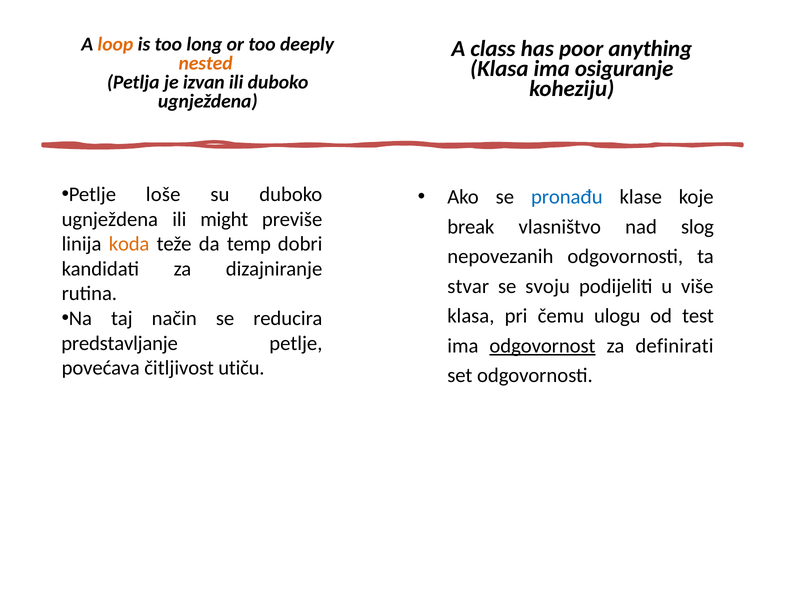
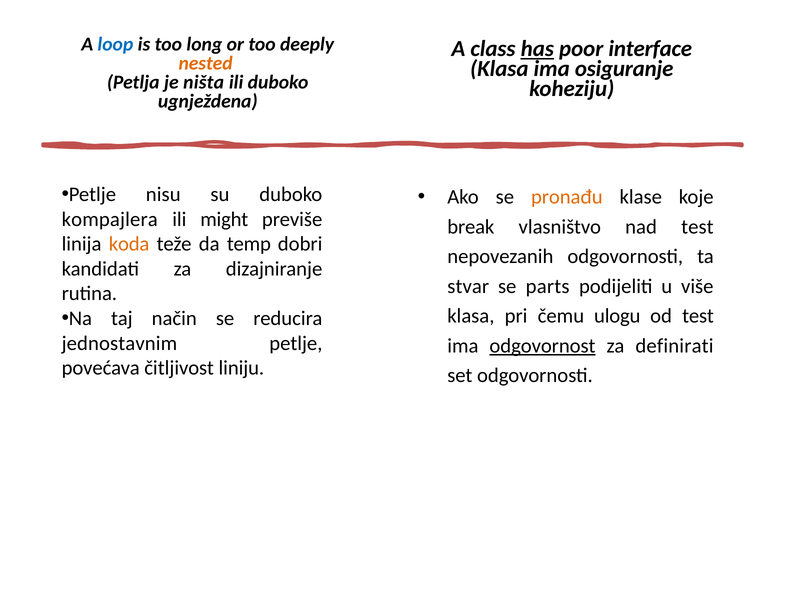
loop colour: orange -> blue
has underline: none -> present
anything: anything -> interface
izvan: izvan -> ništa
loše: loše -> nisu
pronađu colour: blue -> orange
ugnježdena at (110, 219): ugnježdena -> kompajlera
nad slog: slog -> test
svoju: svoju -> parts
predstavljanje: predstavljanje -> jednostavnim
utiču: utiču -> liniju
